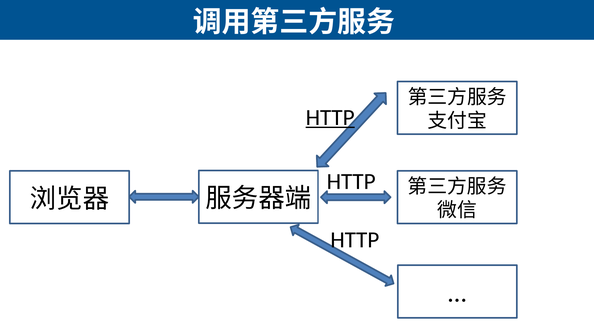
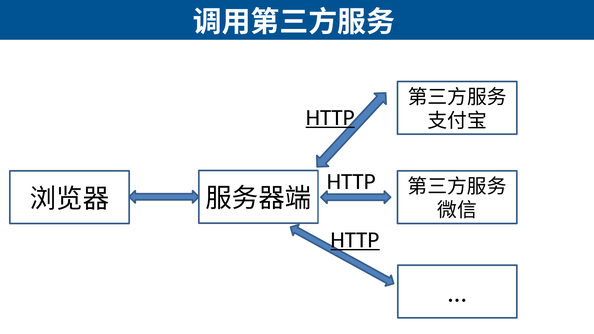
HTTP at (355, 240) underline: none -> present
